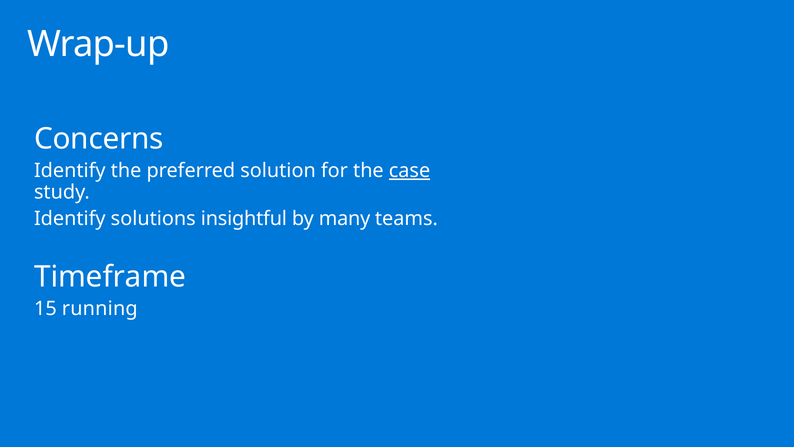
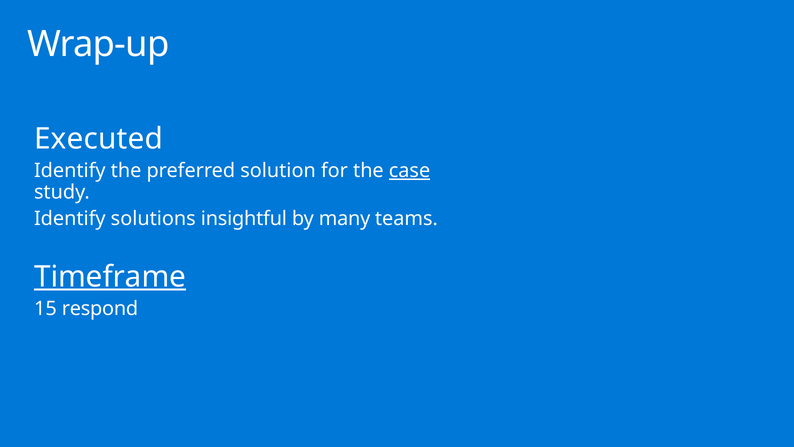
Concerns: Concerns -> Executed
Timeframe underline: none -> present
running: running -> respond
